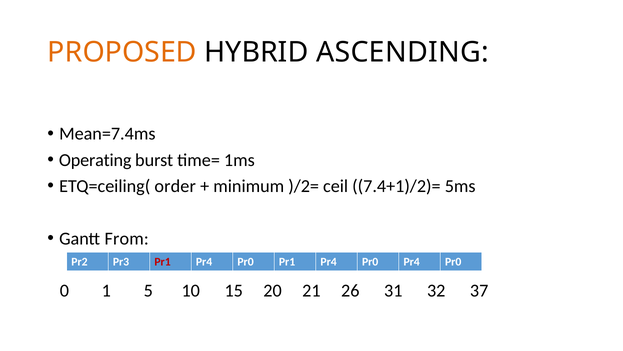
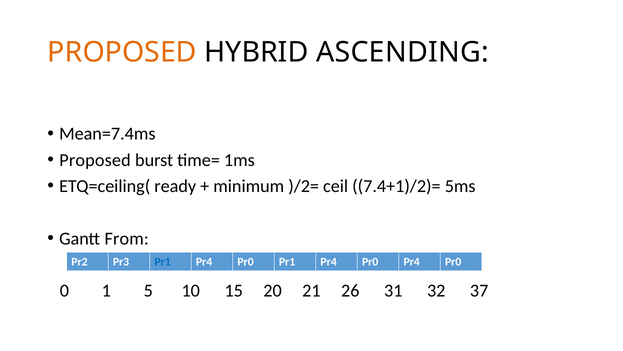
Operating at (95, 160): Operating -> Proposed
order: order -> ready
Pr1 at (163, 262) colour: red -> blue
